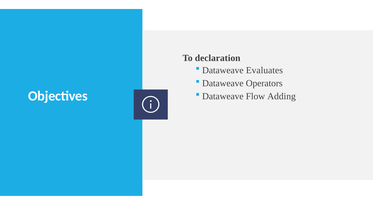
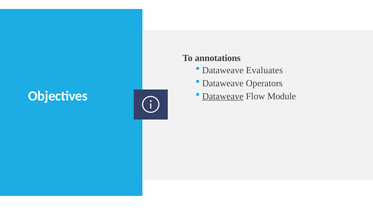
declaration: declaration -> annotations
Dataweave at (223, 96) underline: none -> present
Adding: Adding -> Module
